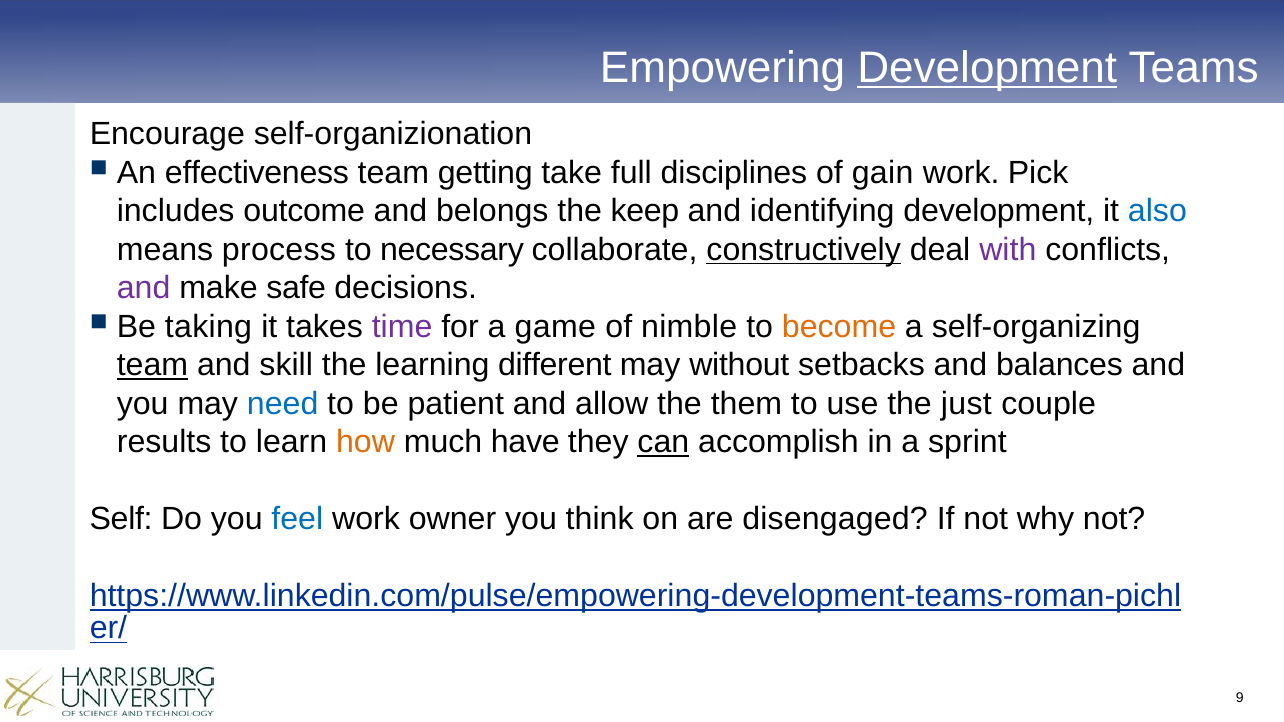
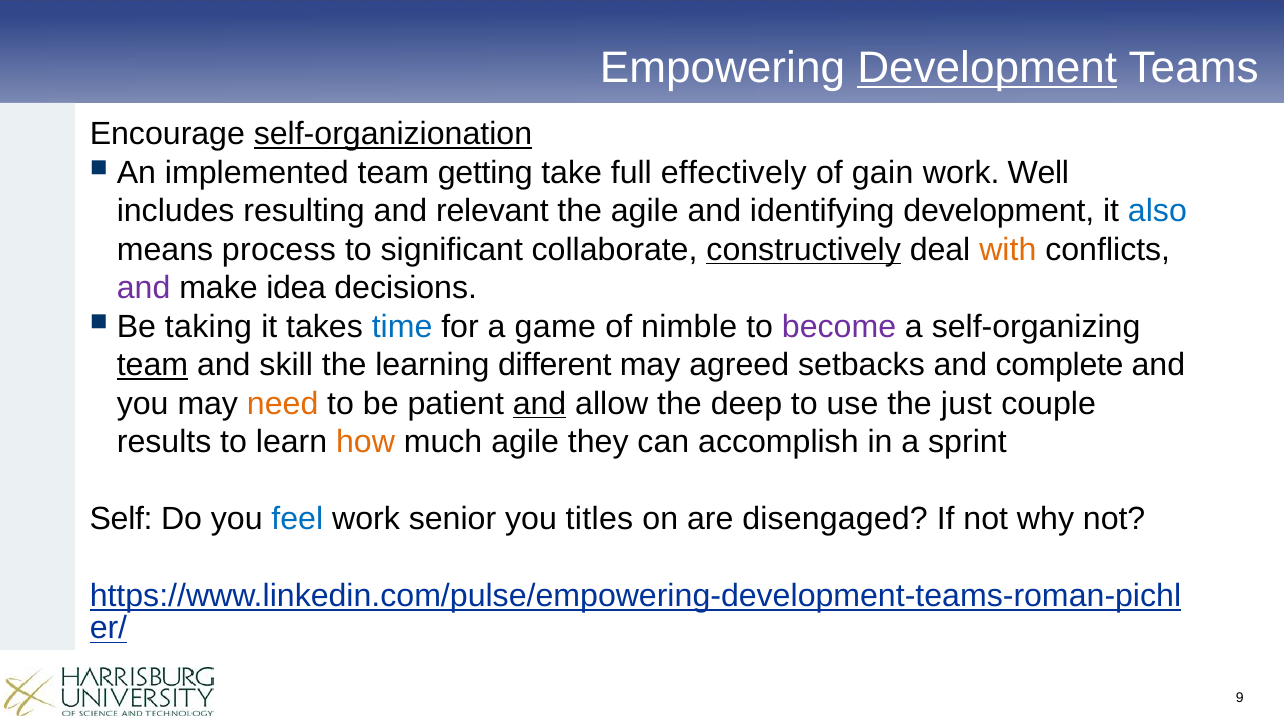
self-organizionation underline: none -> present
effectiveness: effectiveness -> implemented
disciplines: disciplines -> effectively
Pick: Pick -> Well
outcome: outcome -> resulting
belongs: belongs -> relevant
the keep: keep -> agile
necessary: necessary -> significant
with colour: purple -> orange
safe: safe -> idea
time colour: purple -> blue
become colour: orange -> purple
without: without -> agreed
balances: balances -> complete
need colour: blue -> orange
and at (540, 404) underline: none -> present
them: them -> deep
much have: have -> agile
can underline: present -> none
owner: owner -> senior
think: think -> titles
